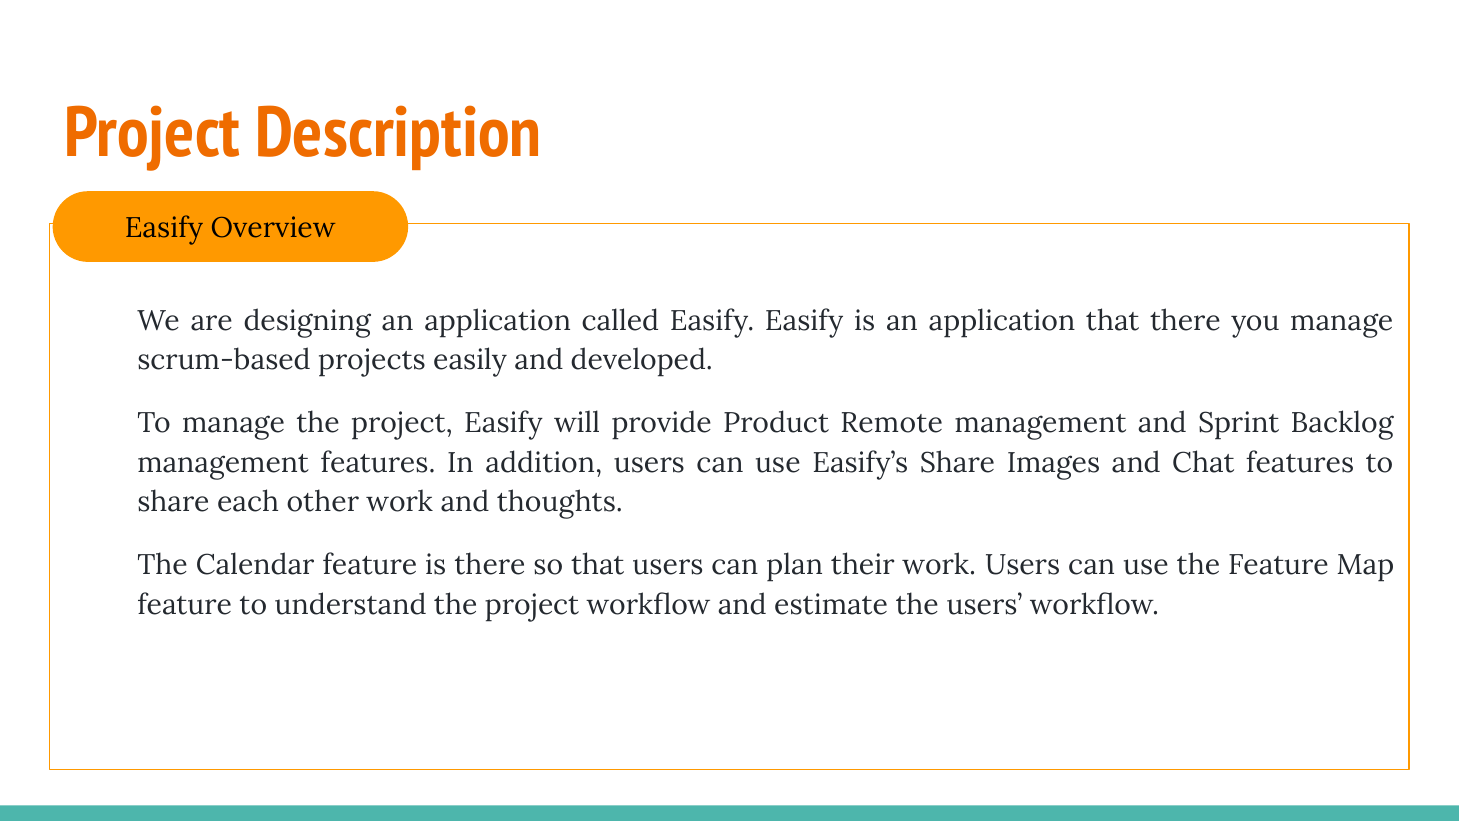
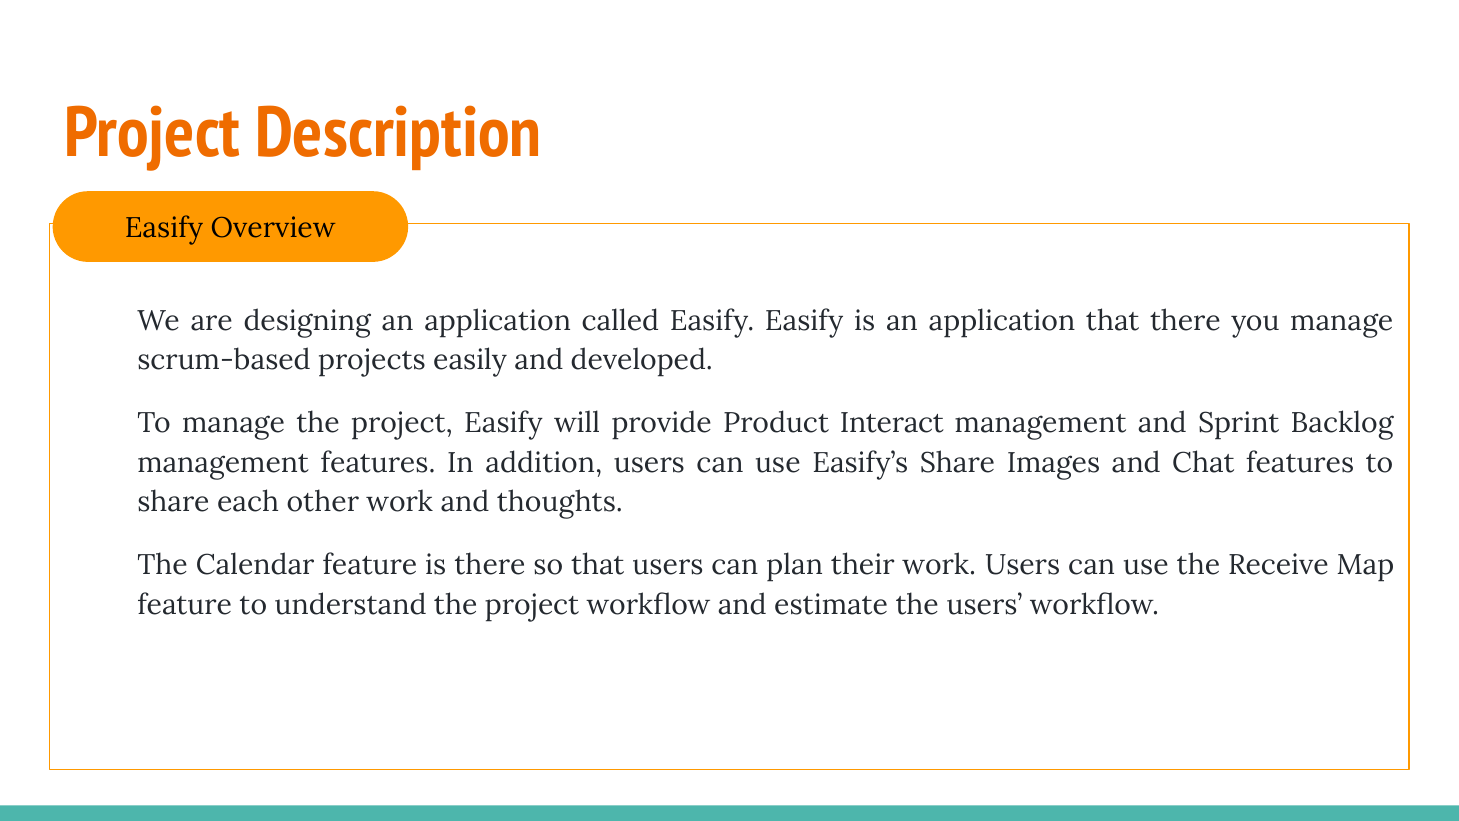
Remote: Remote -> Interact
the Feature: Feature -> Receive
